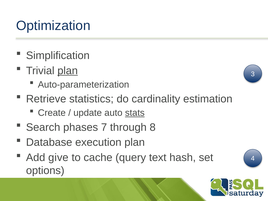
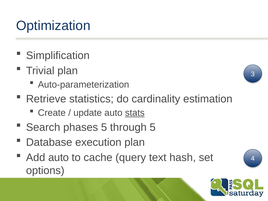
plan at (68, 71) underline: present -> none
phases 7: 7 -> 5
through 8: 8 -> 5
Add give: give -> auto
